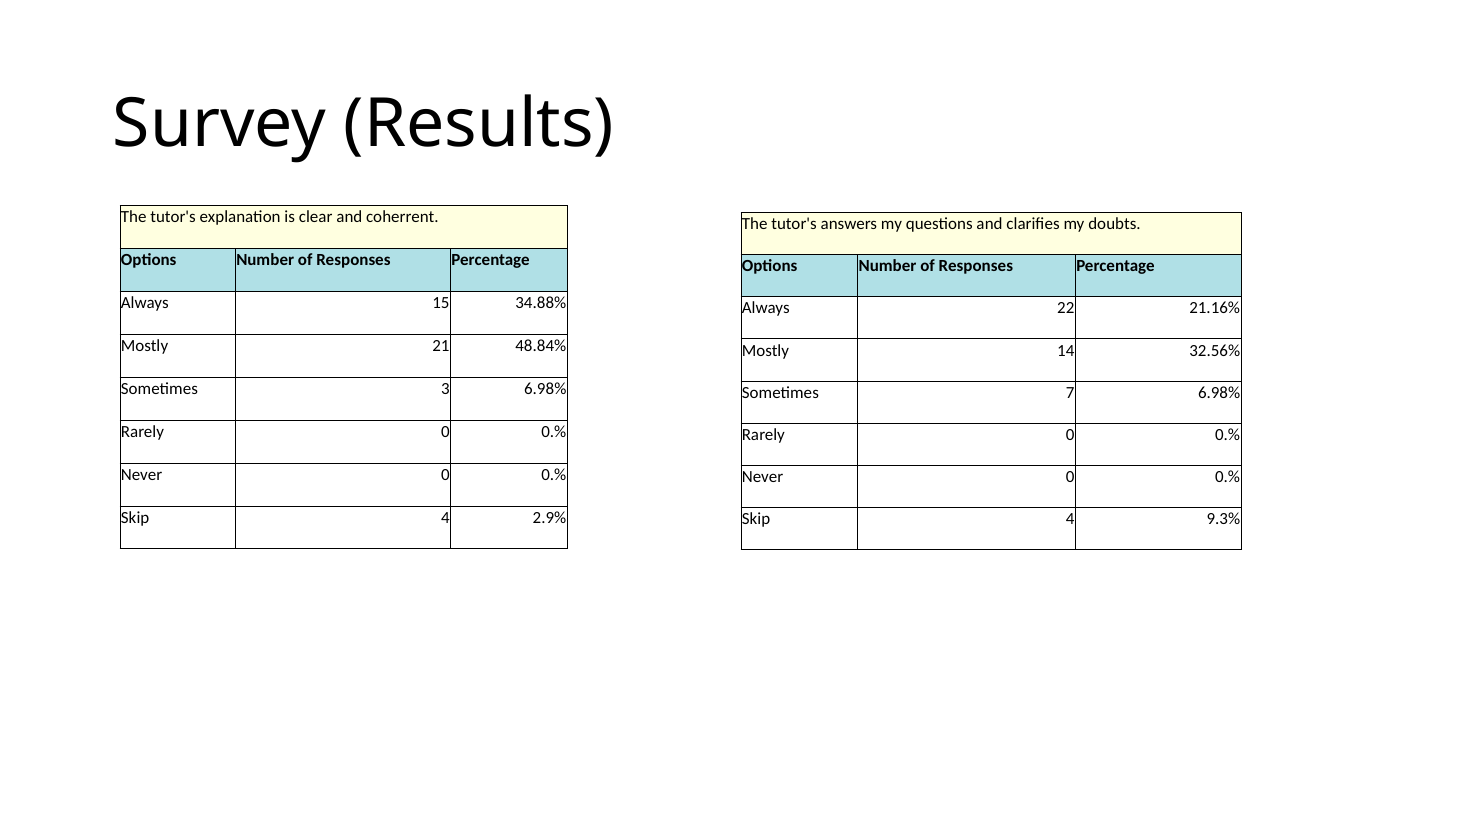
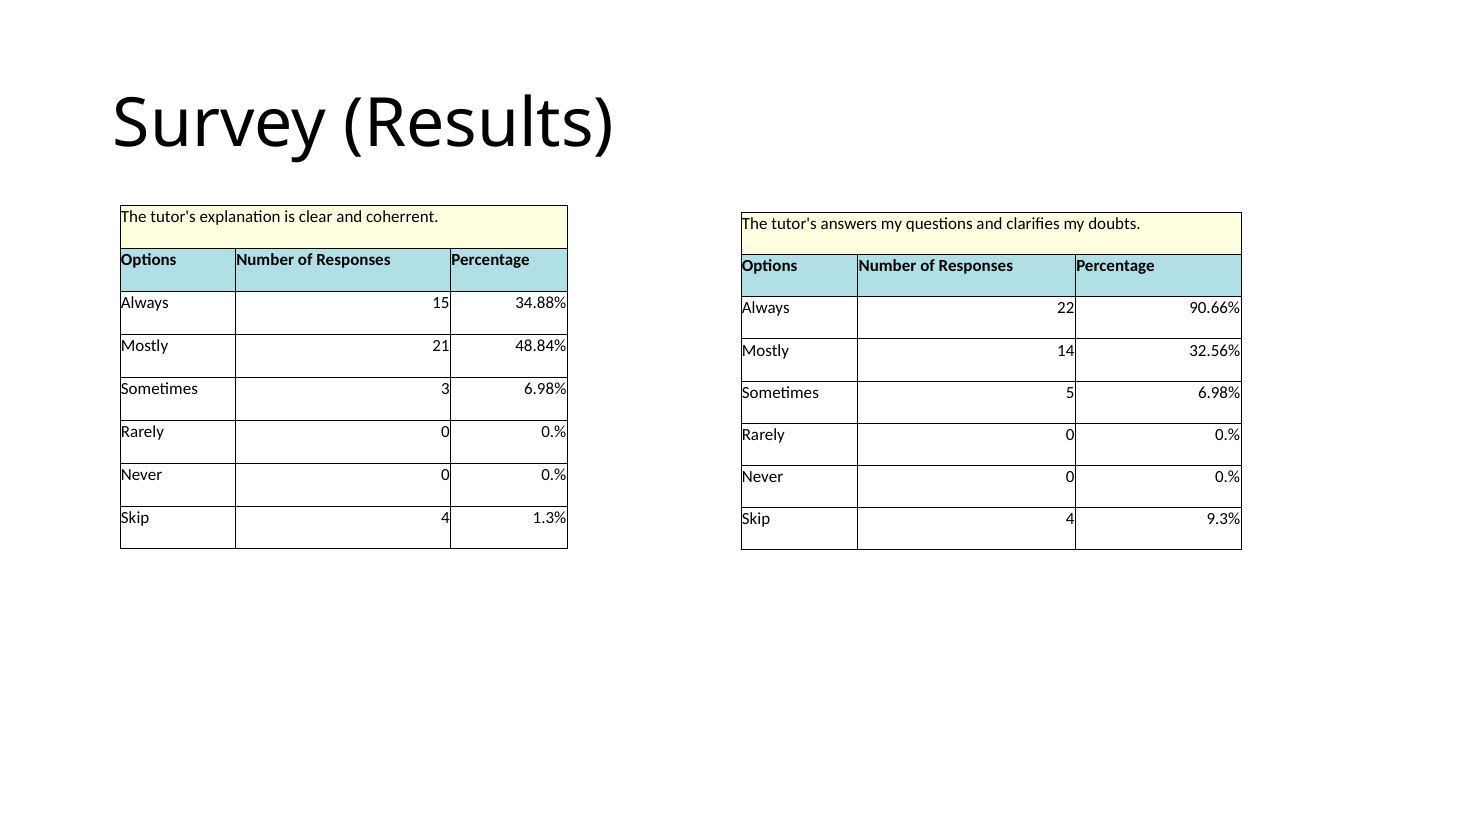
21.16%: 21.16% -> 90.66%
7: 7 -> 5
2.9%: 2.9% -> 1.3%
